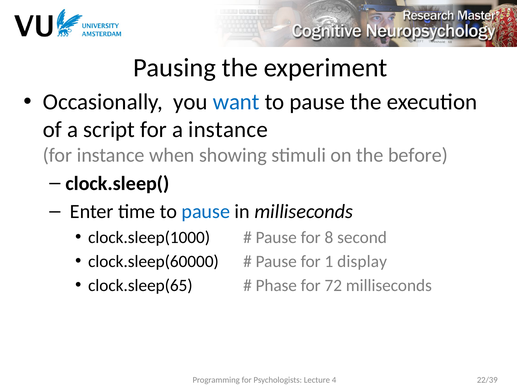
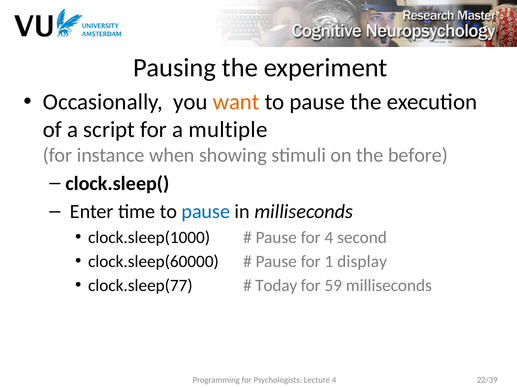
want colour: blue -> orange
a instance: instance -> multiple
for 8: 8 -> 4
clock.sleep(65: clock.sleep(65 -> clock.sleep(77
Phase: Phase -> Today
72: 72 -> 59
